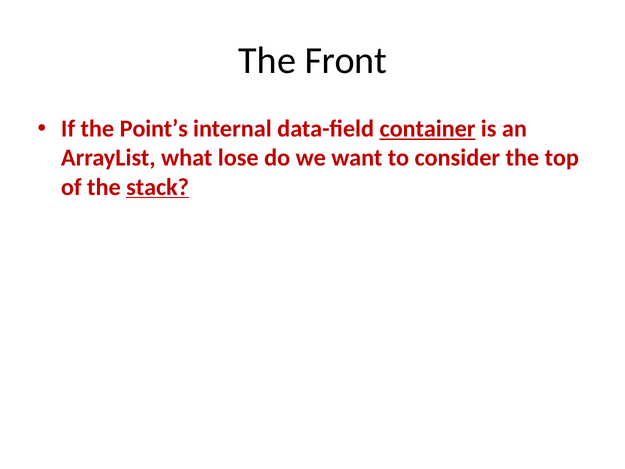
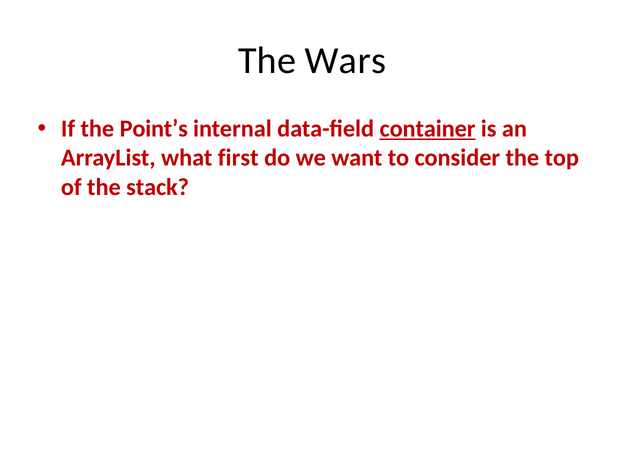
Front: Front -> Wars
lose: lose -> first
stack underline: present -> none
